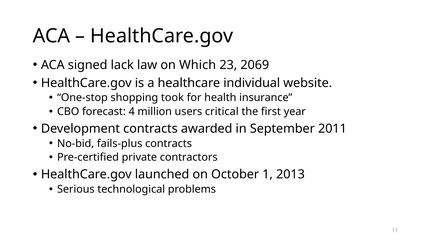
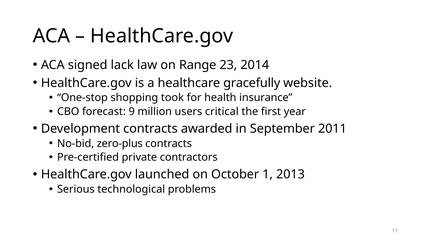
Which: Which -> Range
2069: 2069 -> 2014
individual: individual -> gracefully
4: 4 -> 9
fails-plus: fails-plus -> zero-plus
